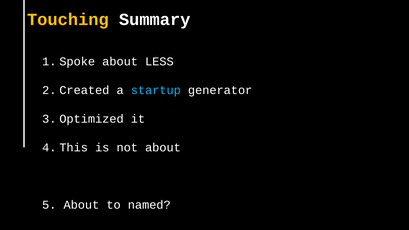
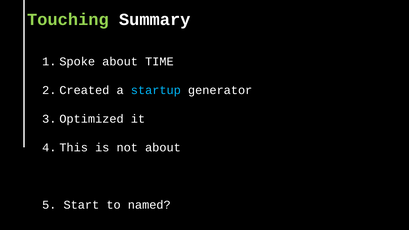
Touching colour: yellow -> light green
LESS: LESS -> TIME
5 About: About -> Start
